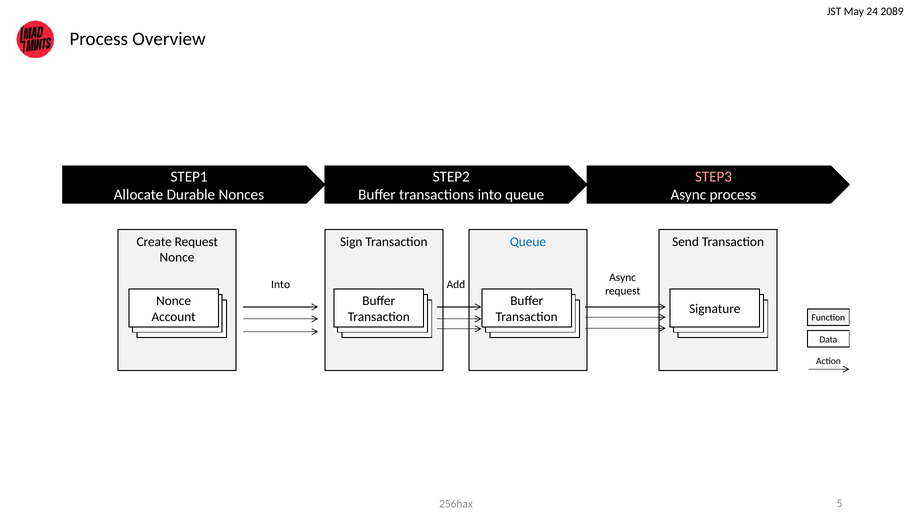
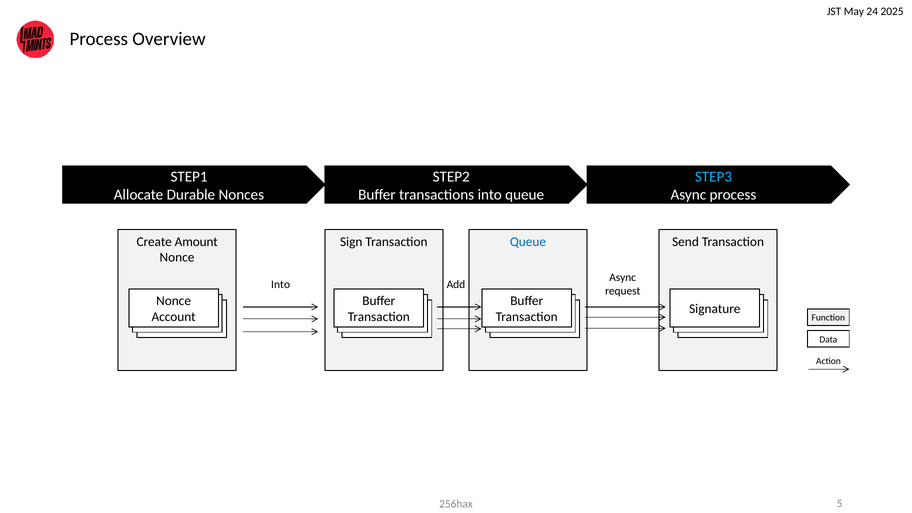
2089: 2089 -> 2025
STEP3 colour: pink -> light blue
Create Request: Request -> Amount
